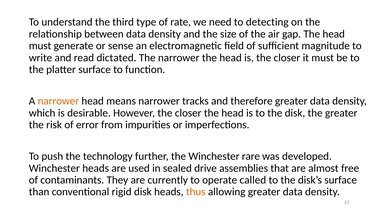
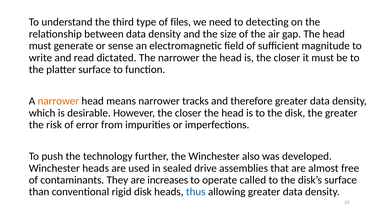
rate: rate -> files
rare: rare -> also
currently: currently -> increases
thus colour: orange -> blue
